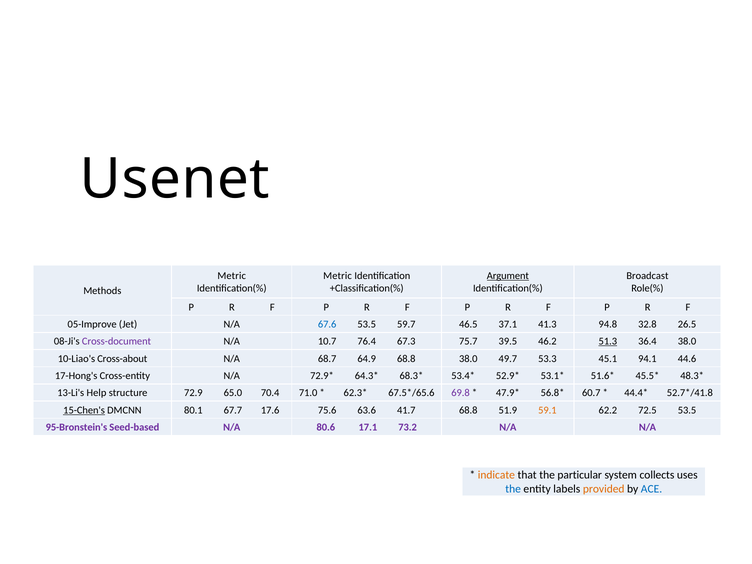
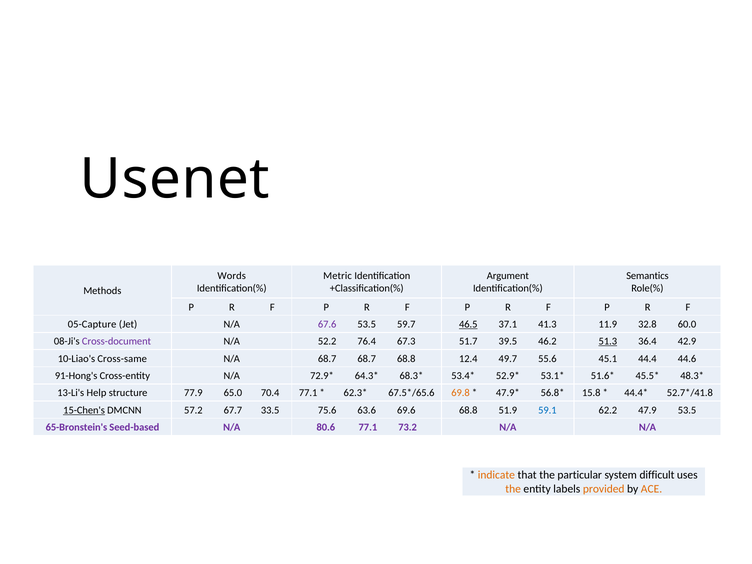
Metric at (232, 276): Metric -> Words
Argument underline: present -> none
Broadcast: Broadcast -> Semantics
05-Improve: 05-Improve -> 05-Capture
67.6 colour: blue -> purple
46.5 underline: none -> present
94.8: 94.8 -> 11.9
26.5: 26.5 -> 60.0
10.7: 10.7 -> 52.2
75.7: 75.7 -> 51.7
36.4 38.0: 38.0 -> 42.9
Cross-about: Cross-about -> Cross-same
68.7 64.9: 64.9 -> 68.7
68.8 38.0: 38.0 -> 12.4
53.3: 53.3 -> 55.6
94.1: 94.1 -> 44.4
17-Hong's: 17-Hong's -> 91-Hong's
72.9: 72.9 -> 77.9
70.4 71.0: 71.0 -> 77.1
69.8 colour: purple -> orange
60.7: 60.7 -> 15.8
80.1: 80.1 -> 57.2
17.6: 17.6 -> 33.5
41.7: 41.7 -> 69.6
59.1 colour: orange -> blue
72.5: 72.5 -> 47.9
95-Bronstein's: 95-Bronstein's -> 65-Bronstein's
80.6 17.1: 17.1 -> 77.1
collects: collects -> difficult
the at (513, 489) colour: blue -> orange
ACE colour: blue -> orange
